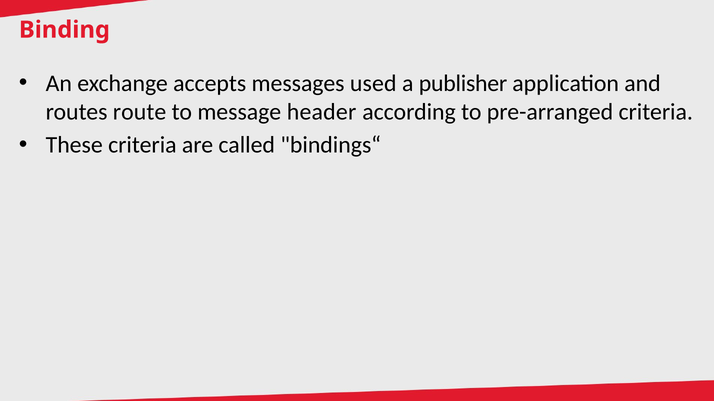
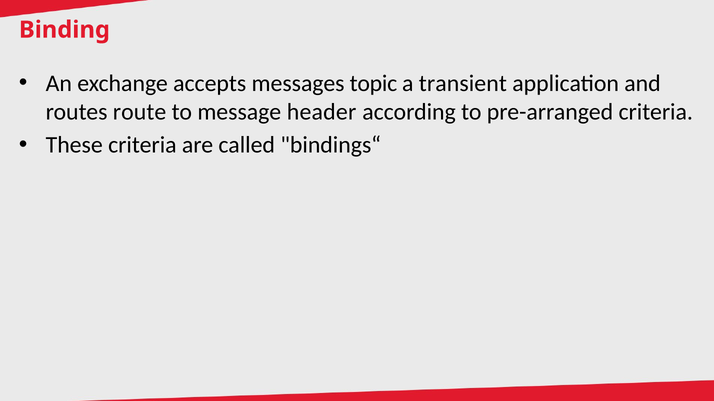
used: used -> topic
publisher: publisher -> transient
